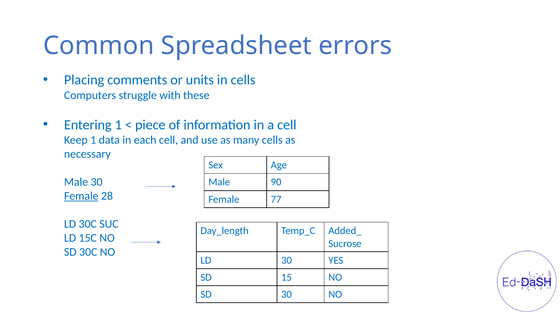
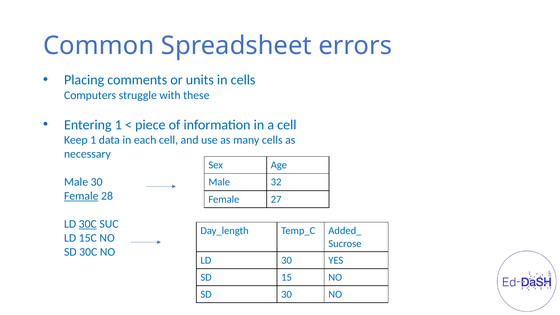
90: 90 -> 32
77: 77 -> 27
30C at (88, 224) underline: none -> present
